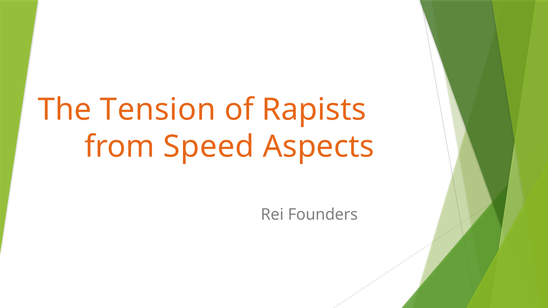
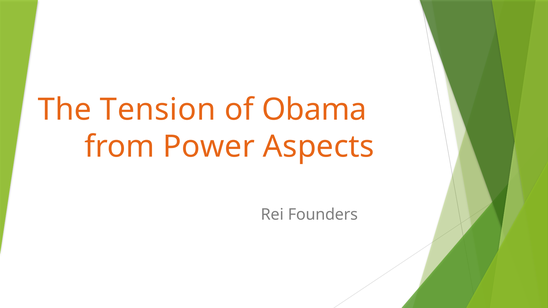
Rapists: Rapists -> Obama
Speed: Speed -> Power
